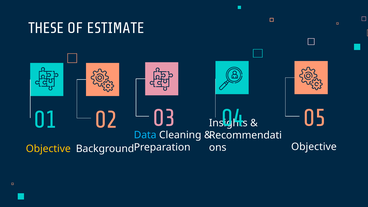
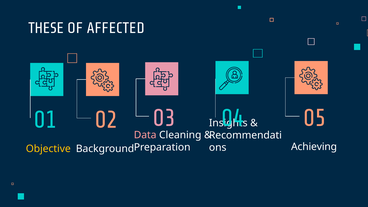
ESTIMATE: ESTIMATE -> AFFECTED
Data colour: light blue -> pink
Preparation Objective: Objective -> Achieving
